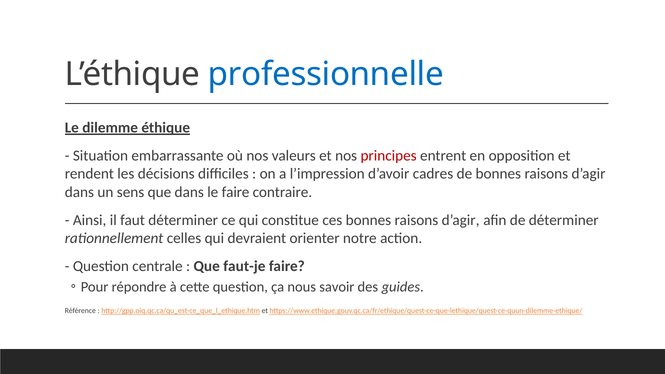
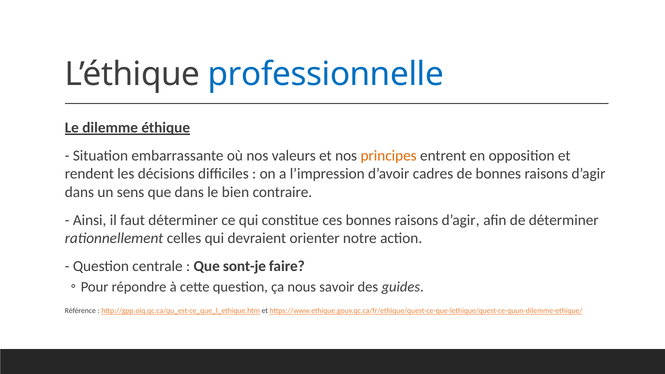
principes colour: red -> orange
le faire: faire -> bien
faut-je: faut-je -> sont-je
